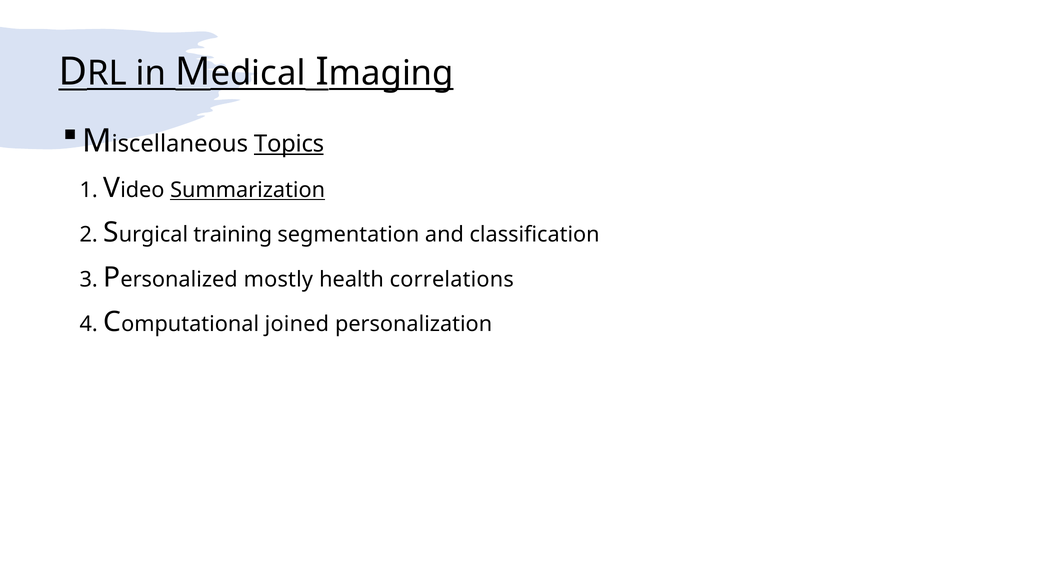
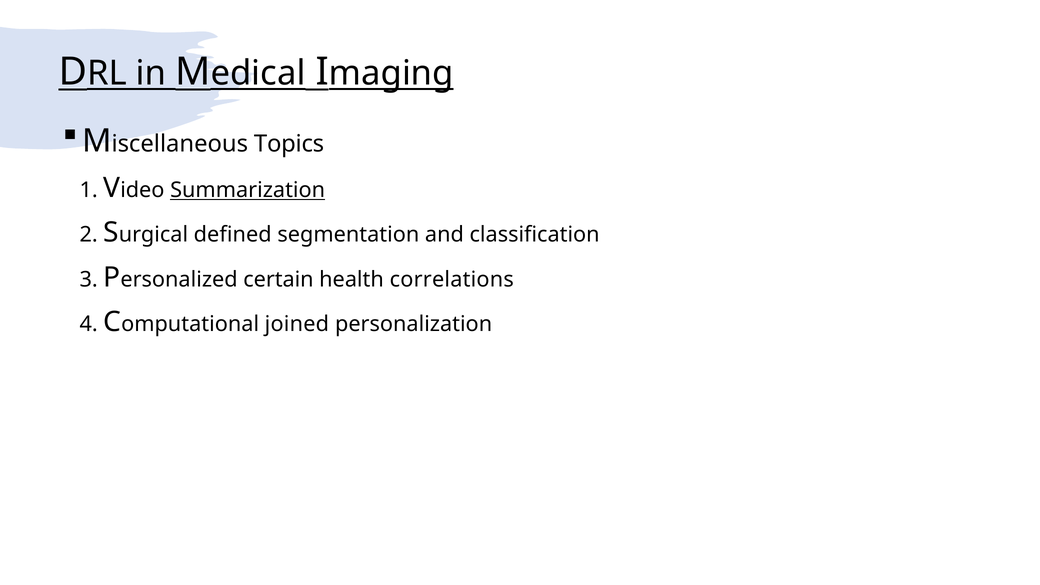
Topics underline: present -> none
training: training -> defined
mostly: mostly -> certain
